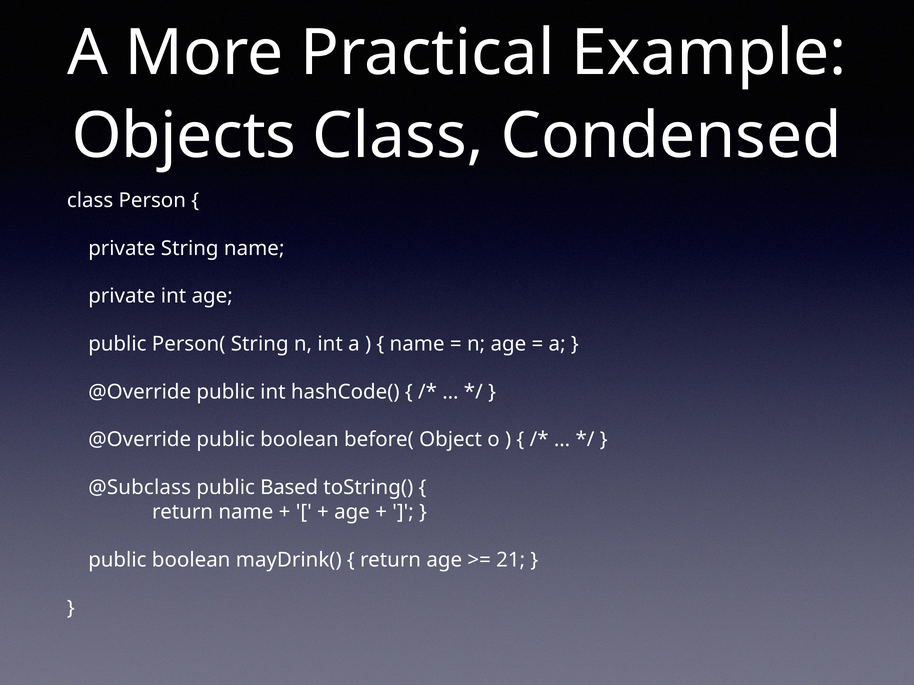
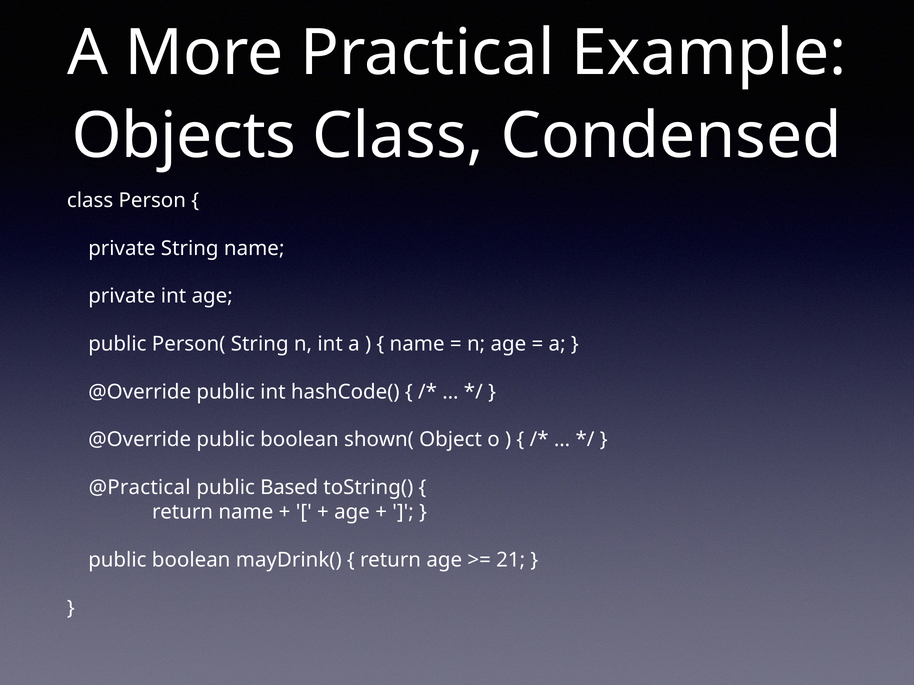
before(: before( -> shown(
@Subclass: @Subclass -> @Practical
